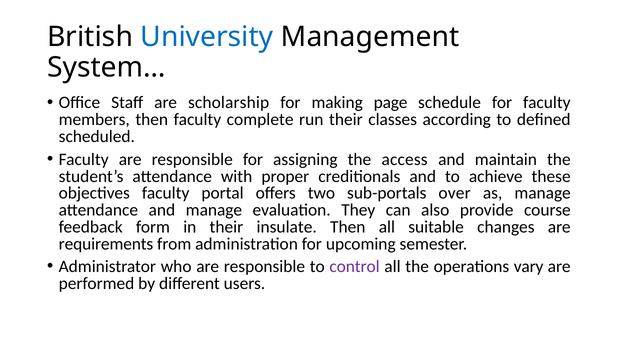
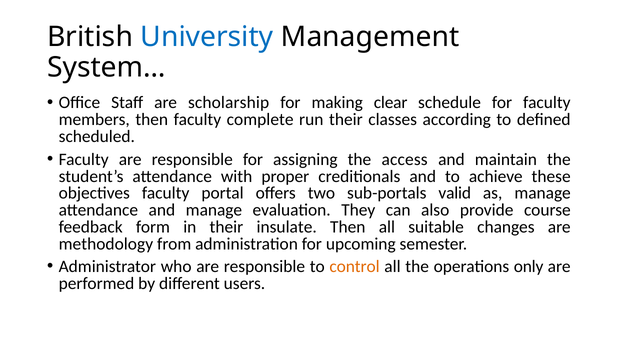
page: page -> clear
over: over -> valid
requirements: requirements -> methodology
control colour: purple -> orange
vary: vary -> only
